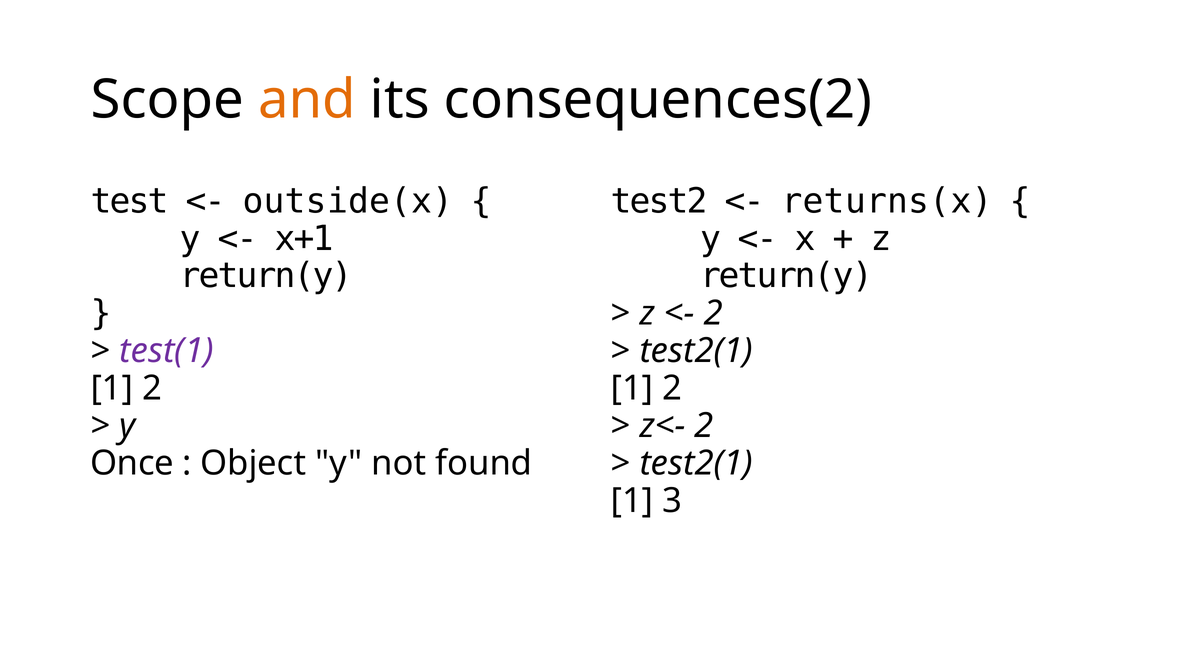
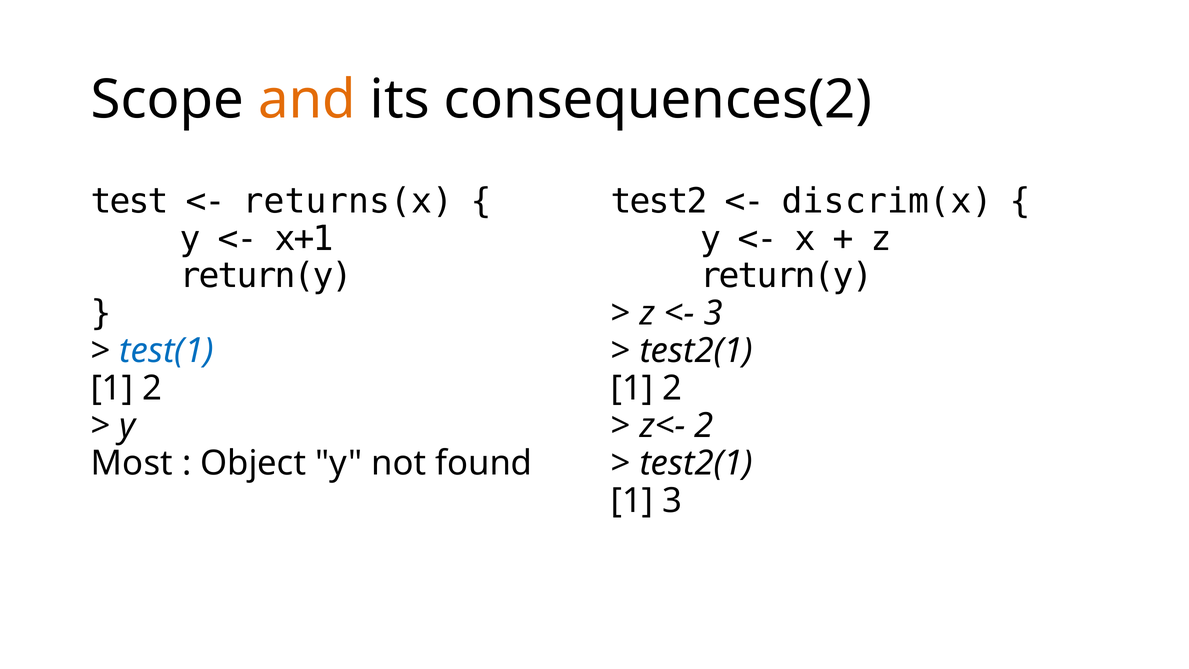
outside(x: outside(x -> returns(x
returns(x: returns(x -> discrim(x
2 at (713, 313): 2 -> 3
test(1 colour: purple -> blue
Once: Once -> Most
